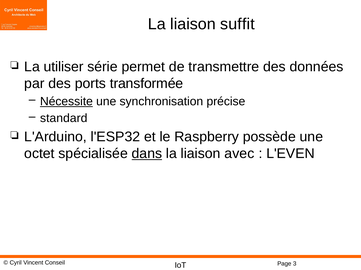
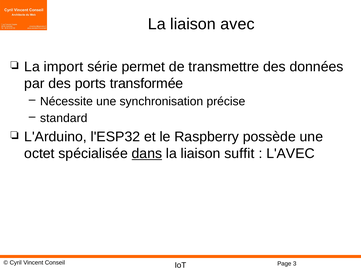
suffit: suffit -> avec
utiliser: utiliser -> import
Nécessite underline: present -> none
avec: avec -> suffit
L'EVEN: L'EVEN -> L'AVEC
